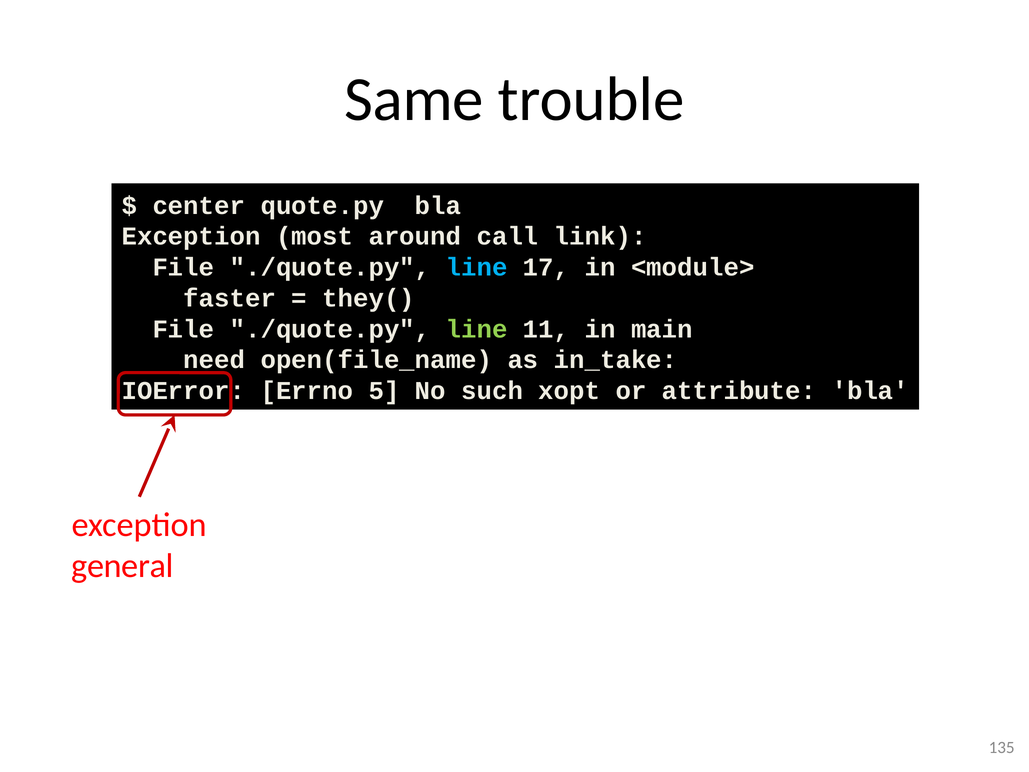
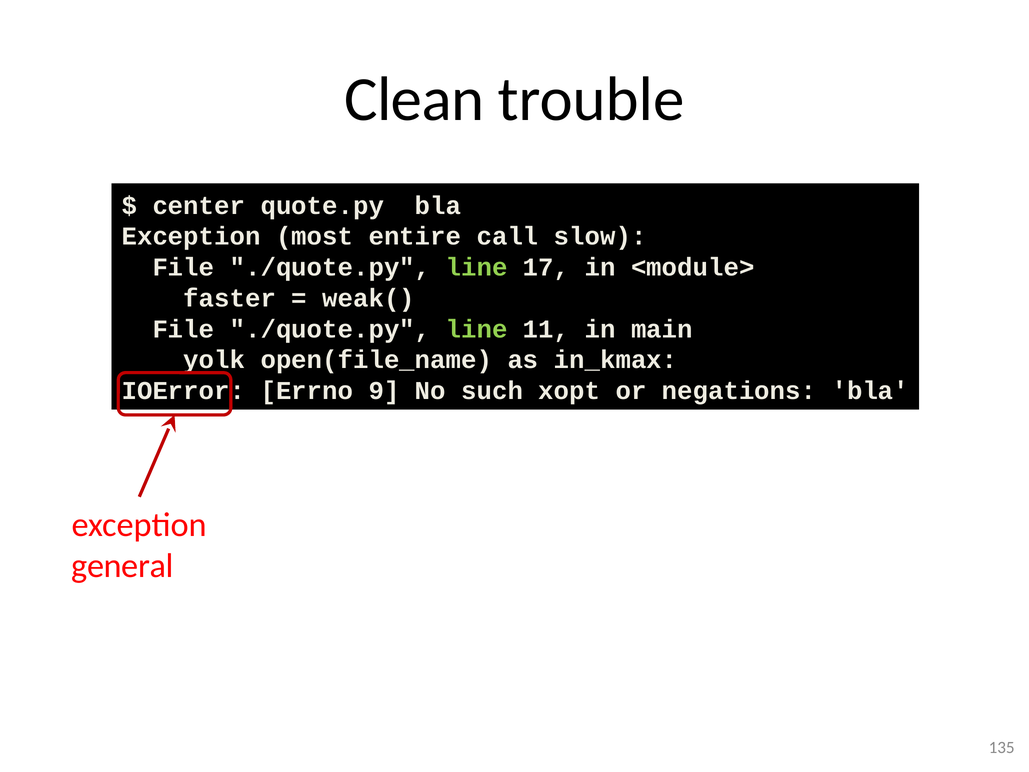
Same: Same -> Clean
around: around -> entire
link: link -> slow
line at (477, 267) colour: light blue -> light green
they(: they( -> weak(
need: need -> yolk
in_take: in_take -> in_kmax
5: 5 -> 9
attribute: attribute -> negations
